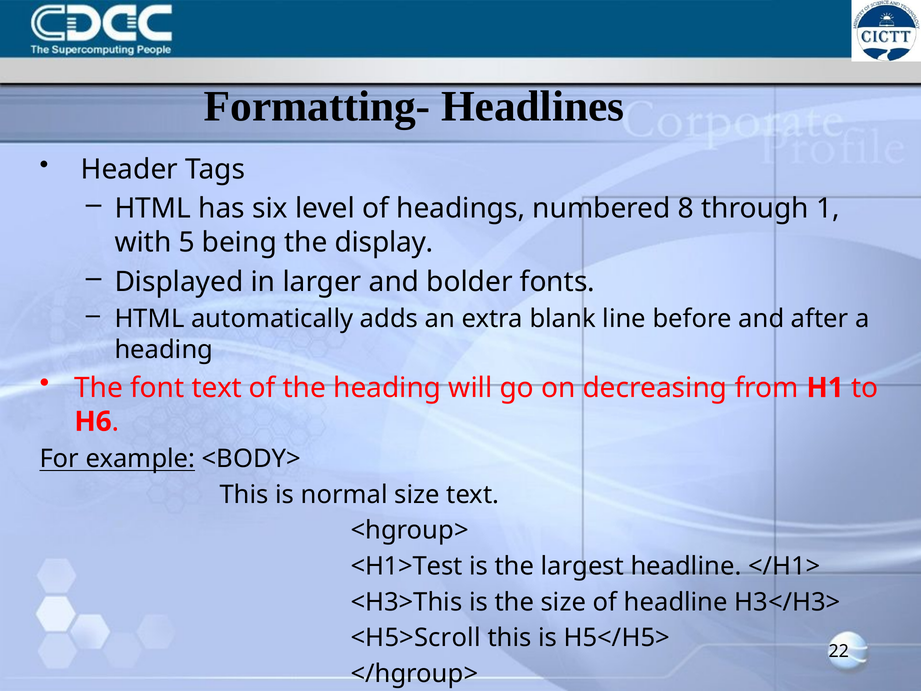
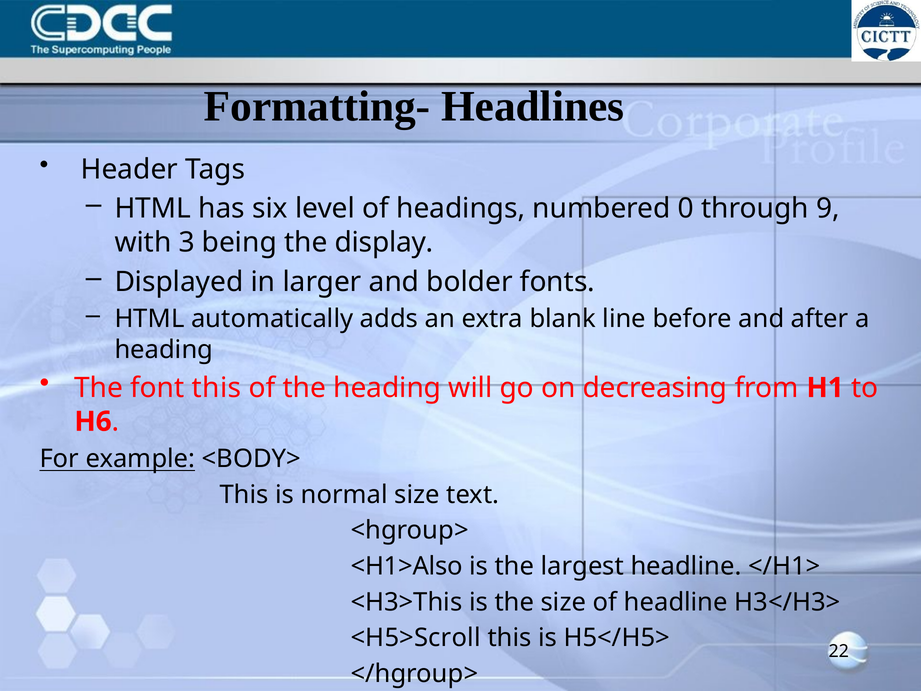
8: 8 -> 0
1: 1 -> 9
5: 5 -> 3
font text: text -> this
<H1>Test: <H1>Test -> <H1>Also
